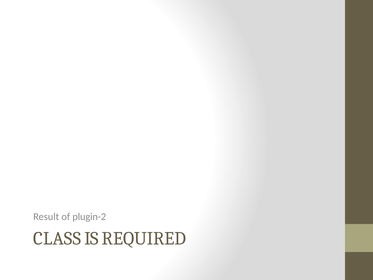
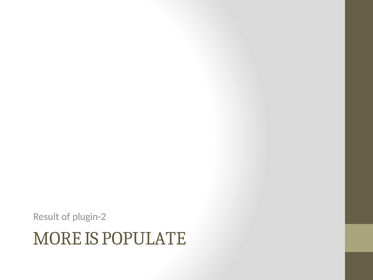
CLASS: CLASS -> MORE
REQUIRED: REQUIRED -> POPULATE
